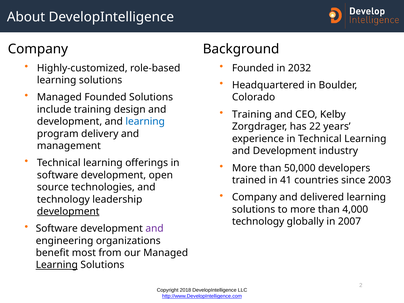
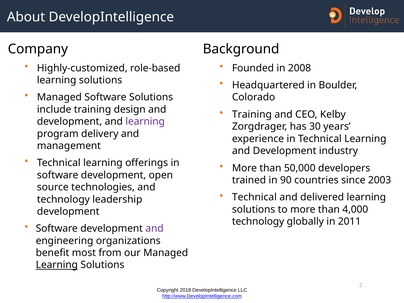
2032: 2032 -> 2008
Managed Founded: Founded -> Software
learning at (145, 122) colour: blue -> purple
22: 22 -> 30
41: 41 -> 90
Company at (254, 197): Company -> Technical
development at (68, 211) underline: present -> none
2007: 2007 -> 2011
